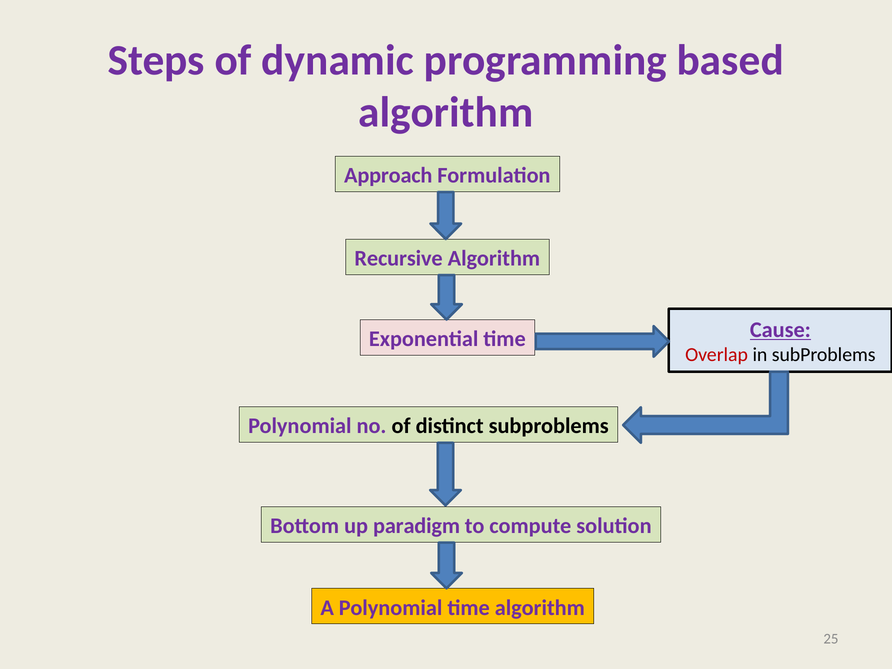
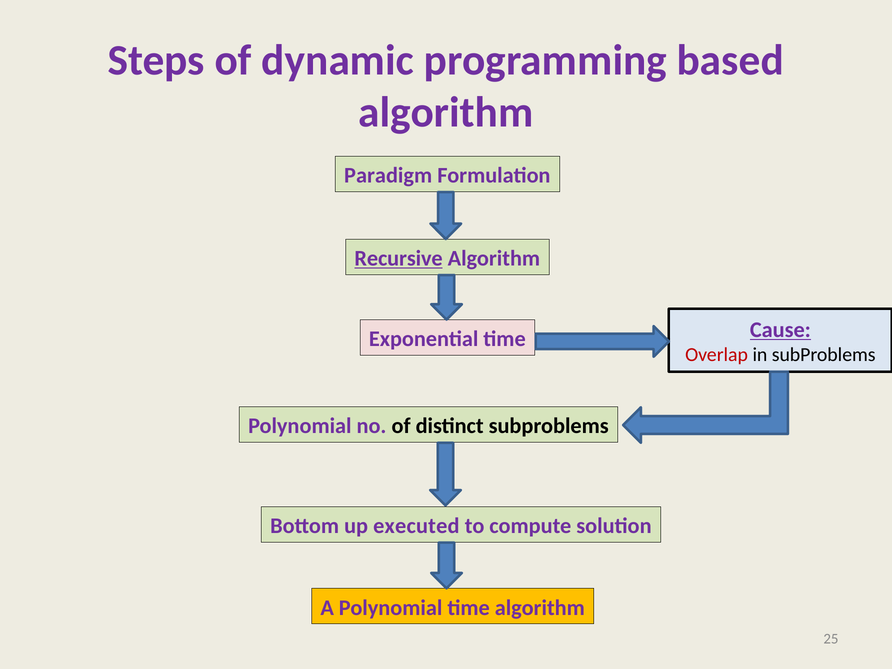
Approach: Approach -> Paradigm
Recursive underline: none -> present
paradigm: paradigm -> executed
